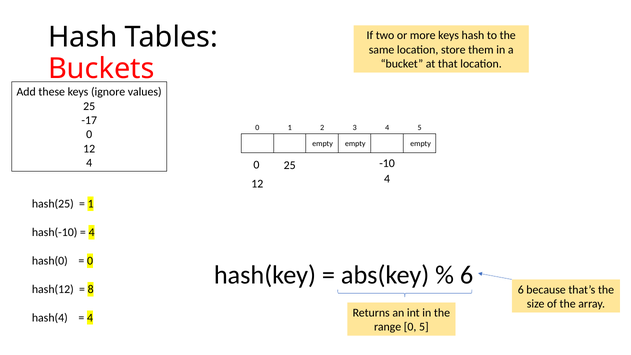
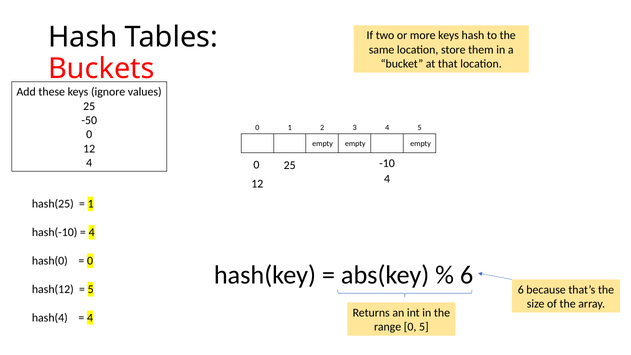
-17: -17 -> -50
8 at (91, 289): 8 -> 5
